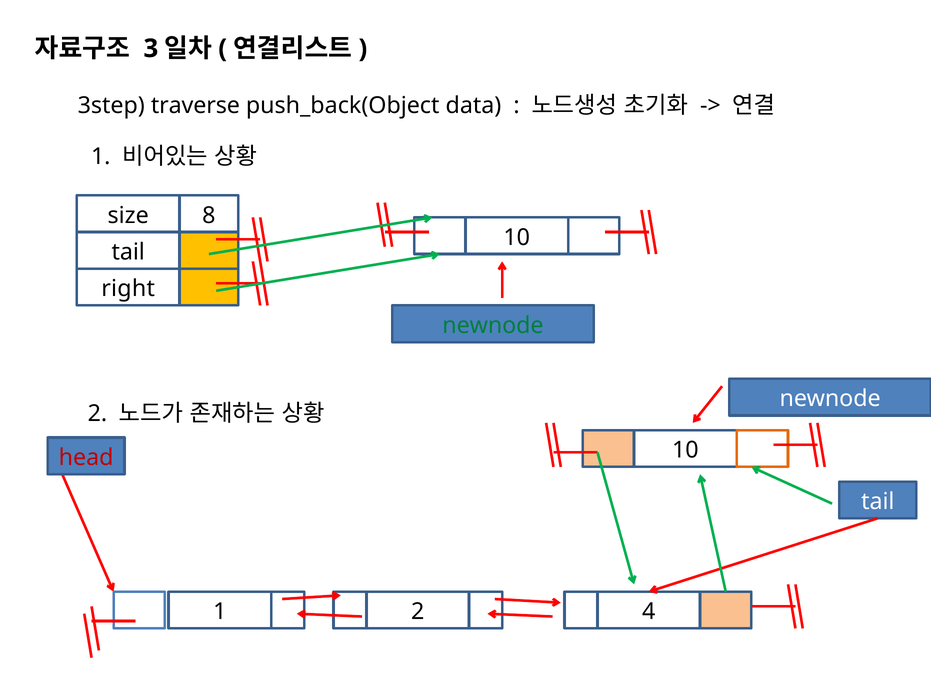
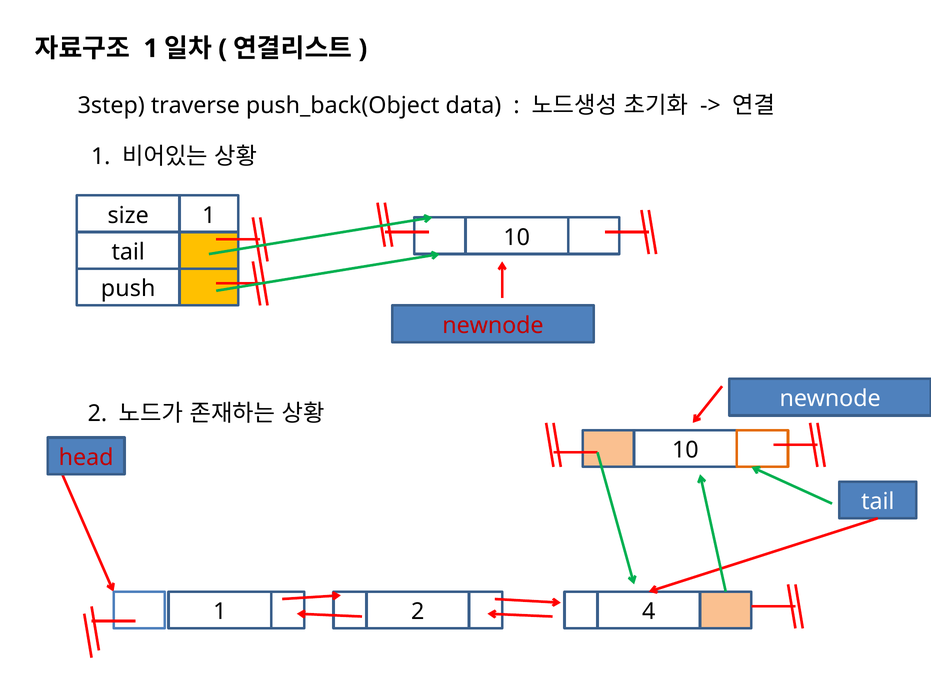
3 at (151, 48): 3 -> 1
size 8: 8 -> 1
right: right -> push
newnode at (493, 325) colour: green -> red
